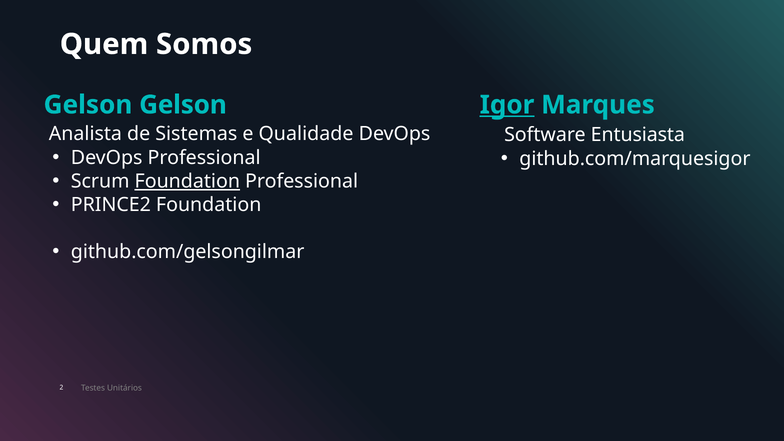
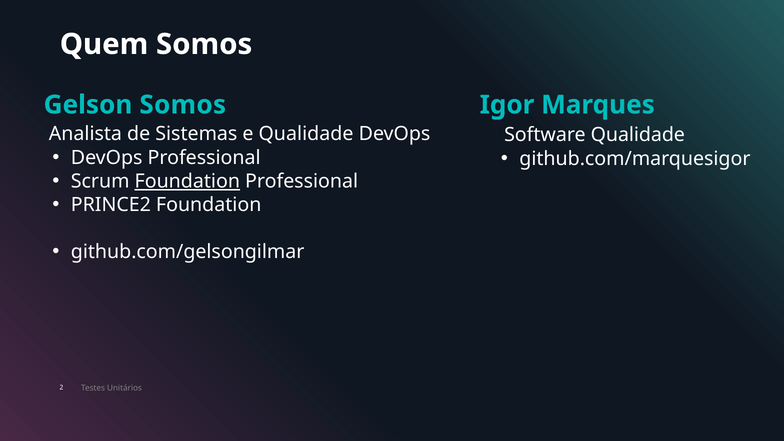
Gelson Gelson: Gelson -> Somos
Igor underline: present -> none
Software Entusiasta: Entusiasta -> Qualidade
